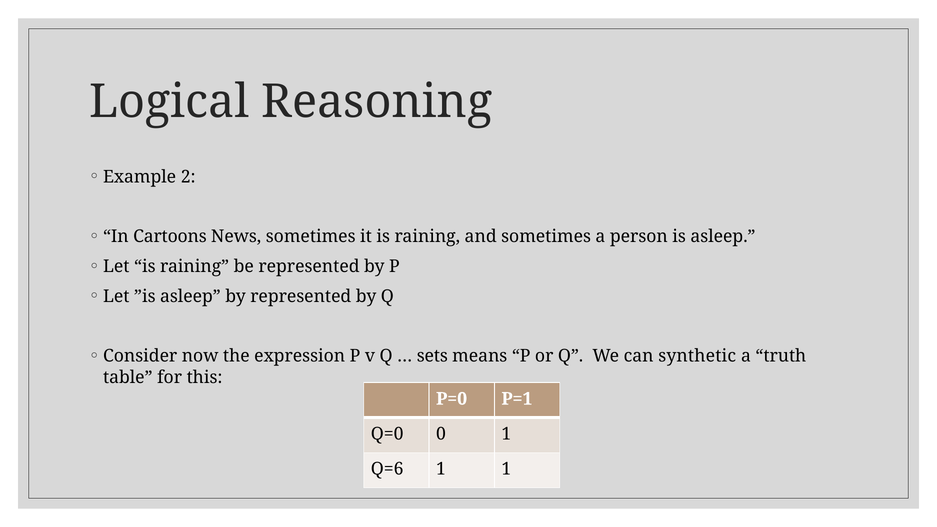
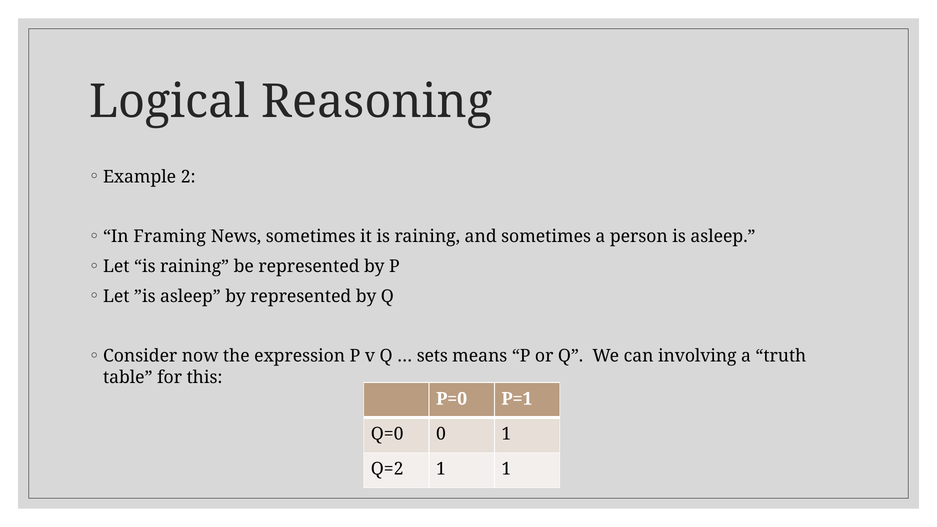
Cartoons: Cartoons -> Framing
synthetic: synthetic -> involving
Q=6: Q=6 -> Q=2
